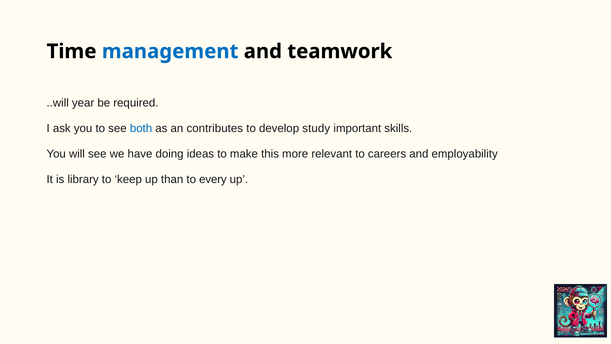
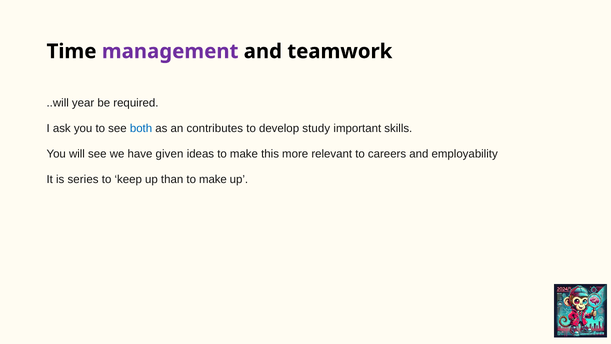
management colour: blue -> purple
doing: doing -> given
library: library -> series
than to every: every -> make
